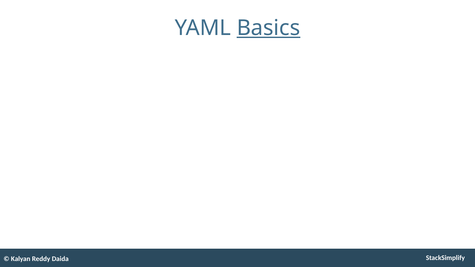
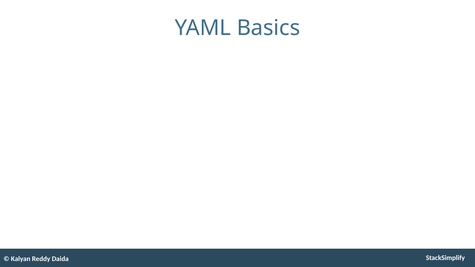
Basics underline: present -> none
